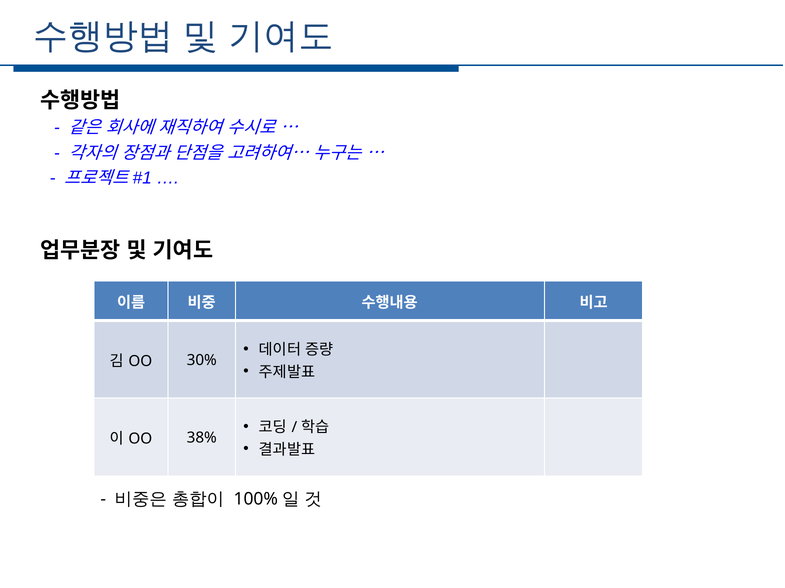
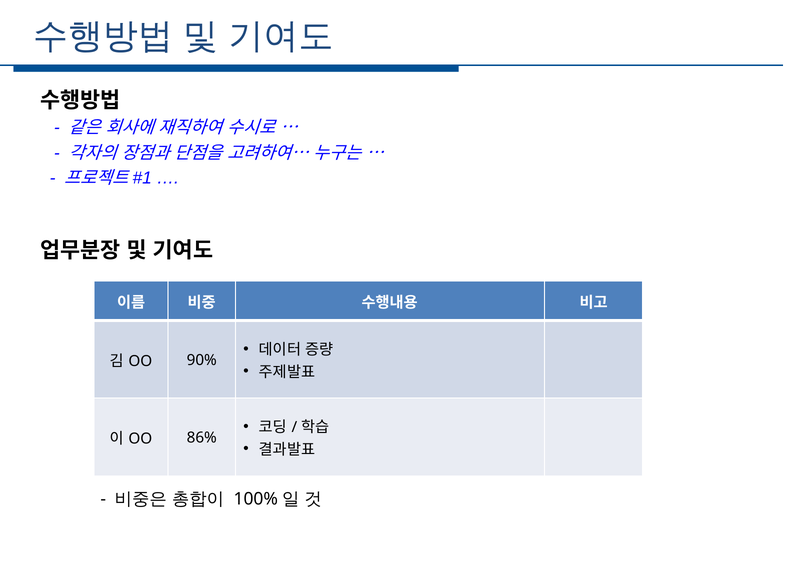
30%: 30% -> 90%
38%: 38% -> 86%
